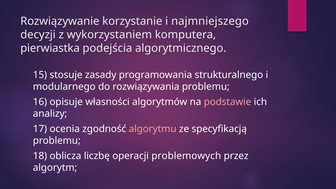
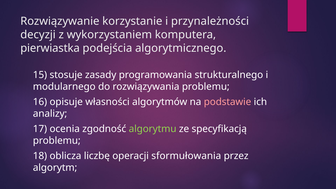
najmniejszego: najmniejszego -> przynależności
algorytmu colour: pink -> light green
problemowych: problemowych -> sformułowania
